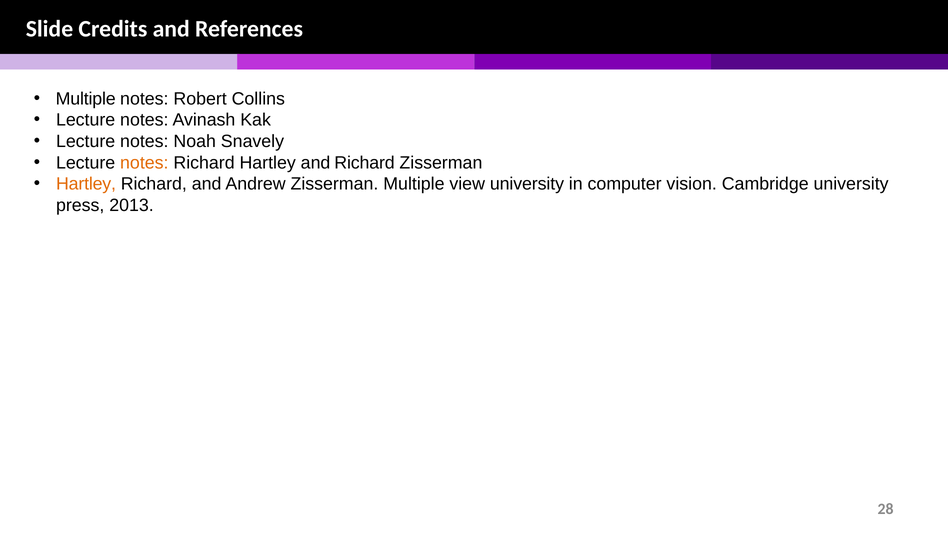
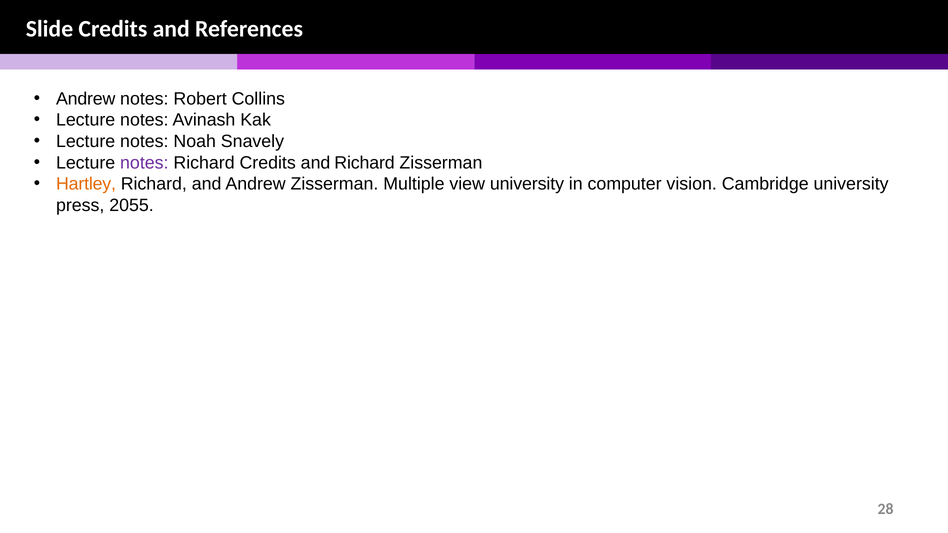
Multiple at (86, 99): Multiple -> Andrew
notes at (144, 163) colour: orange -> purple
Richard Hartley: Hartley -> Credits
2013: 2013 -> 2055
